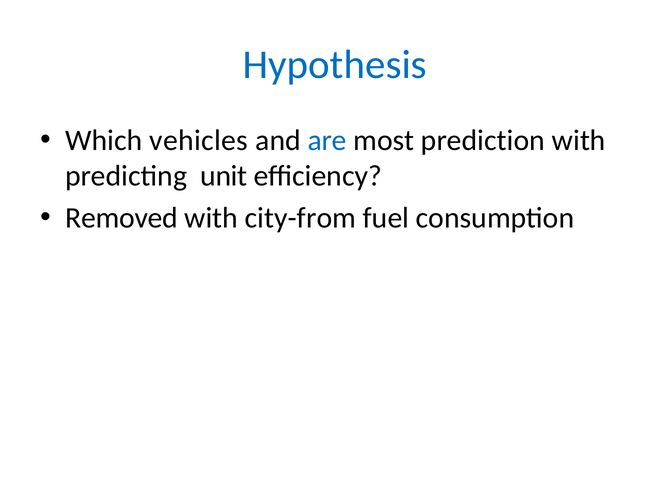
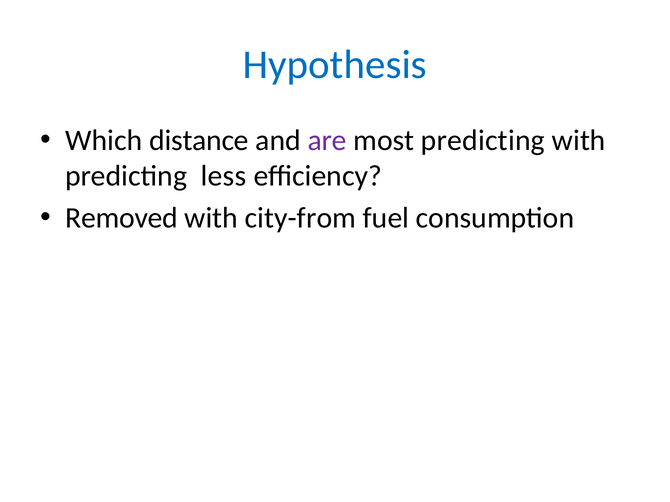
vehicles: vehicles -> distance
are colour: blue -> purple
most prediction: prediction -> predicting
unit: unit -> less
